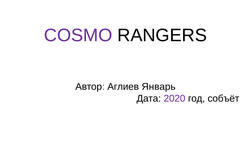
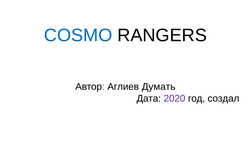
COSMO colour: purple -> blue
Январь: Январь -> Думать
собъёт: собъёт -> создал
